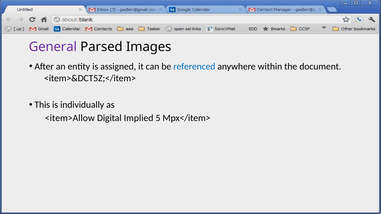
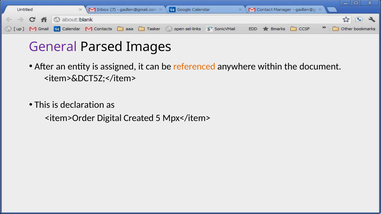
referenced colour: blue -> orange
individually: individually -> declaration
<item>Allow: <item>Allow -> <item>Order
Implied: Implied -> Created
